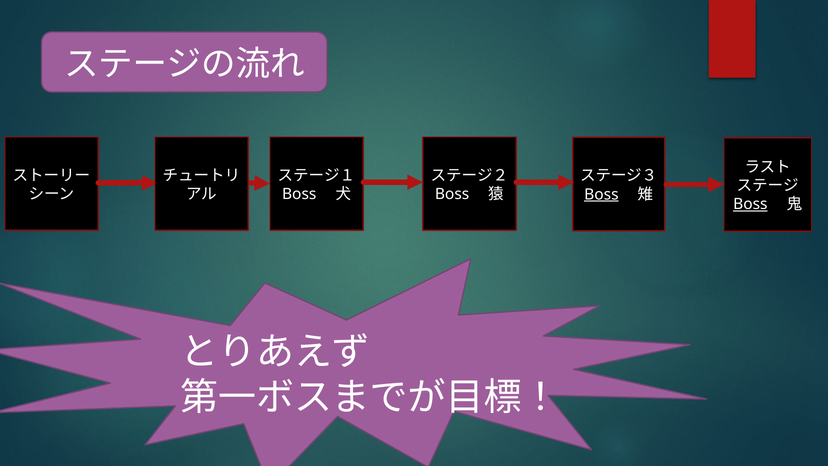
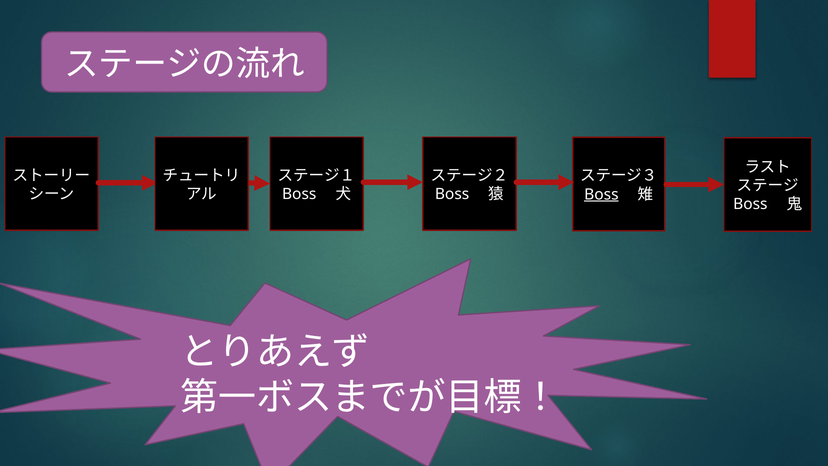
Boss at (750, 204) underline: present -> none
